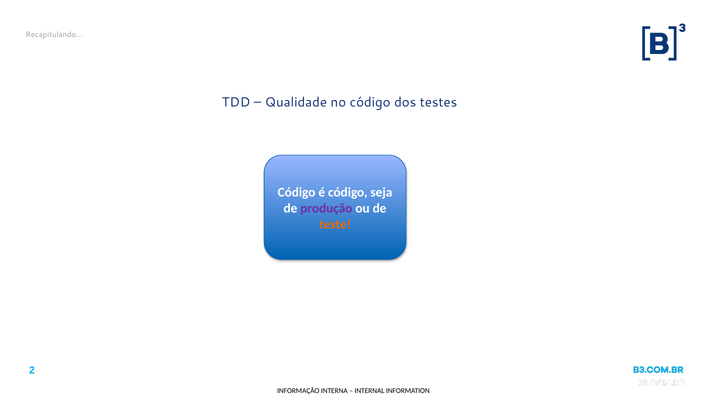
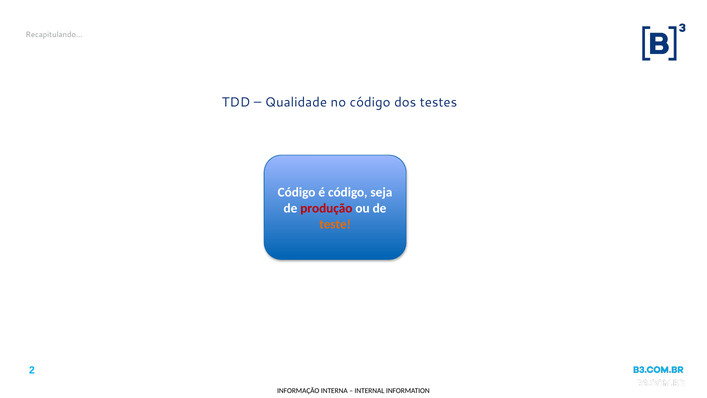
produção colour: purple -> red
